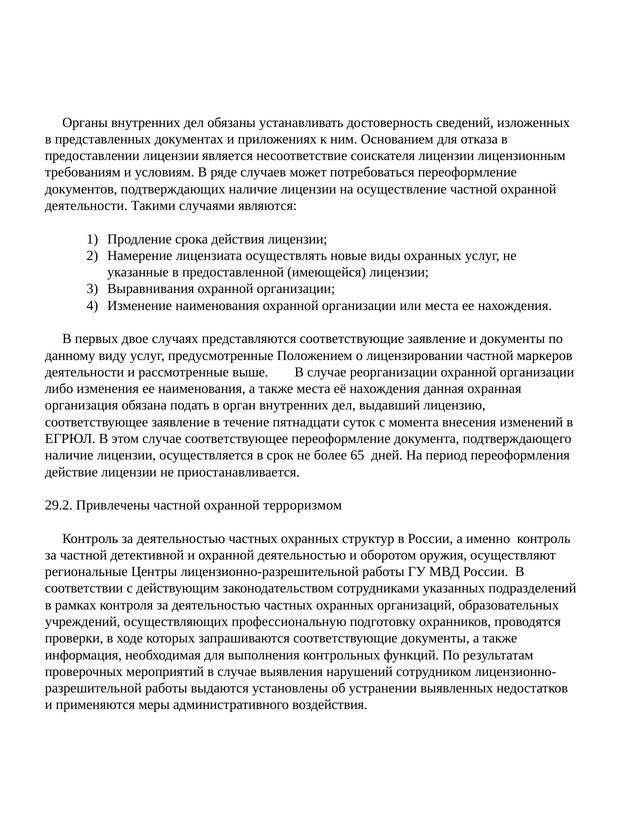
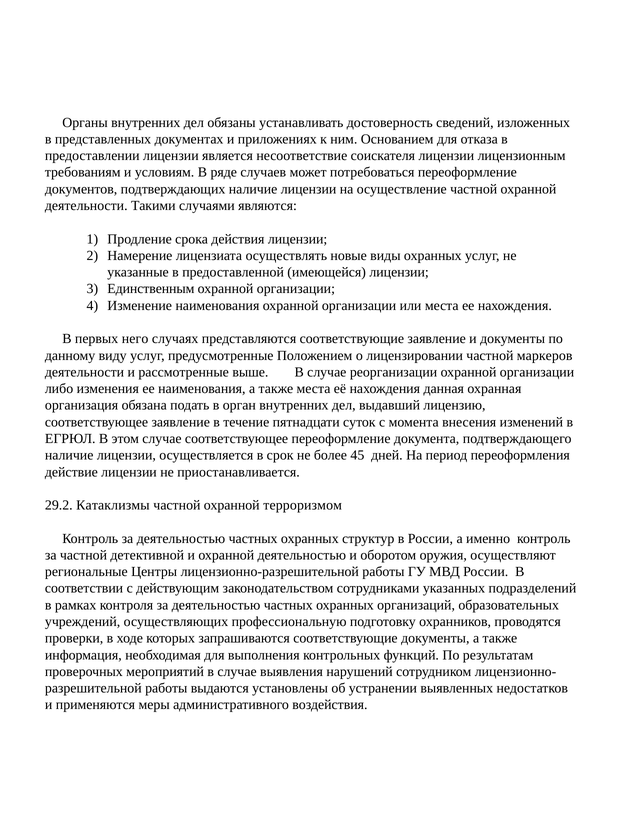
Выравнивания: Выравнивания -> Единственным
двое: двое -> него
65: 65 -> 45
Привлечены: Привлечены -> Катаклизмы
